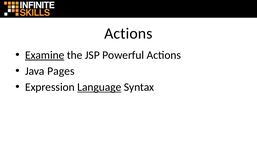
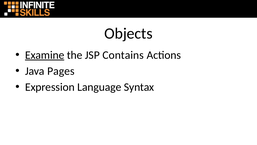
Actions at (128, 33): Actions -> Objects
Powerful: Powerful -> Contains
Language underline: present -> none
